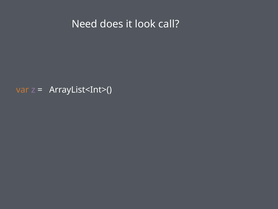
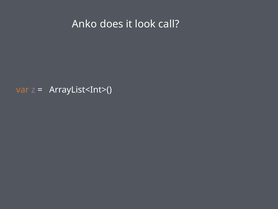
Need: Need -> Anko
